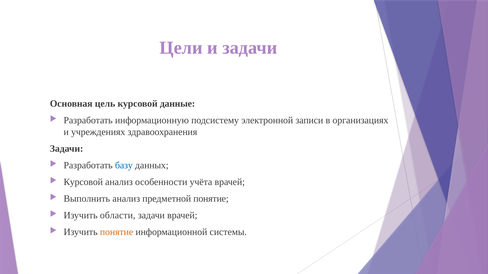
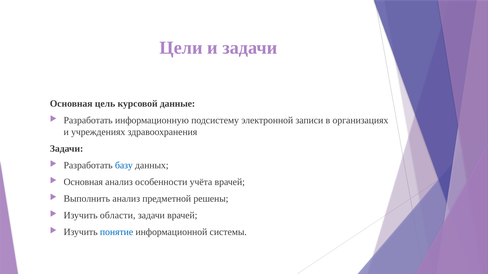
Курсовой at (83, 182): Курсовой -> Основная
предметной понятие: понятие -> решены
понятие at (117, 232) colour: orange -> blue
